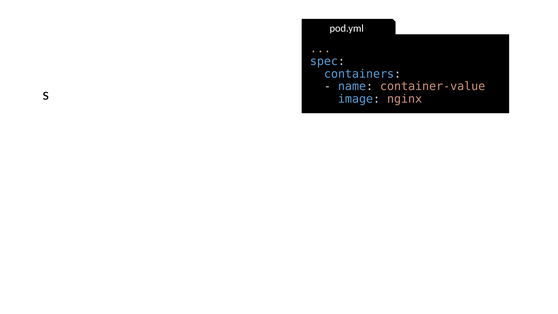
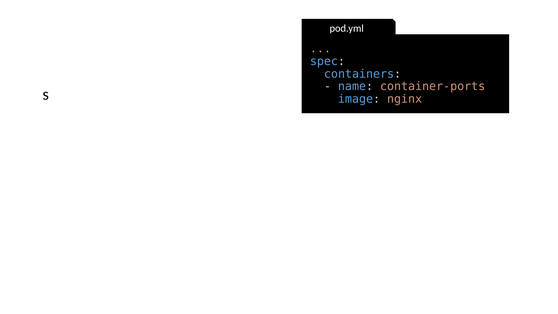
container-value: container-value -> container-ports
